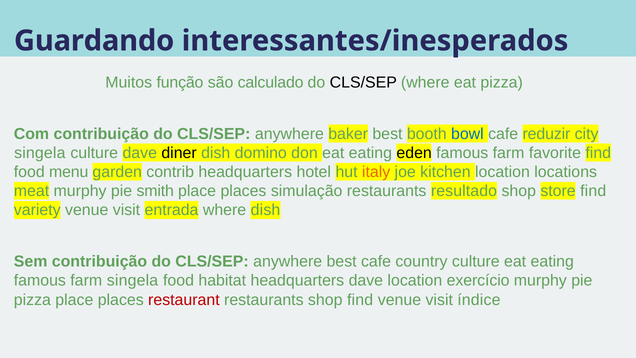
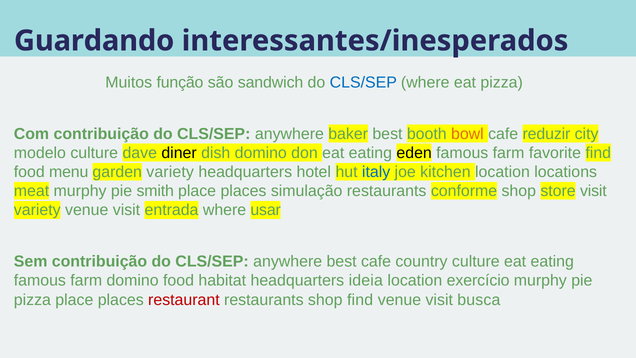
calculado: calculado -> sandwich
CLS/SEP at (363, 82) colour: black -> blue
bowl colour: blue -> orange
singela at (40, 153): singela -> modelo
garden contrib: contrib -> variety
italy colour: orange -> blue
resultado: resultado -> conforme
store find: find -> visit
where dish: dish -> usar
farm singela: singela -> domino
headquarters dave: dave -> ideia
índice: índice -> busca
